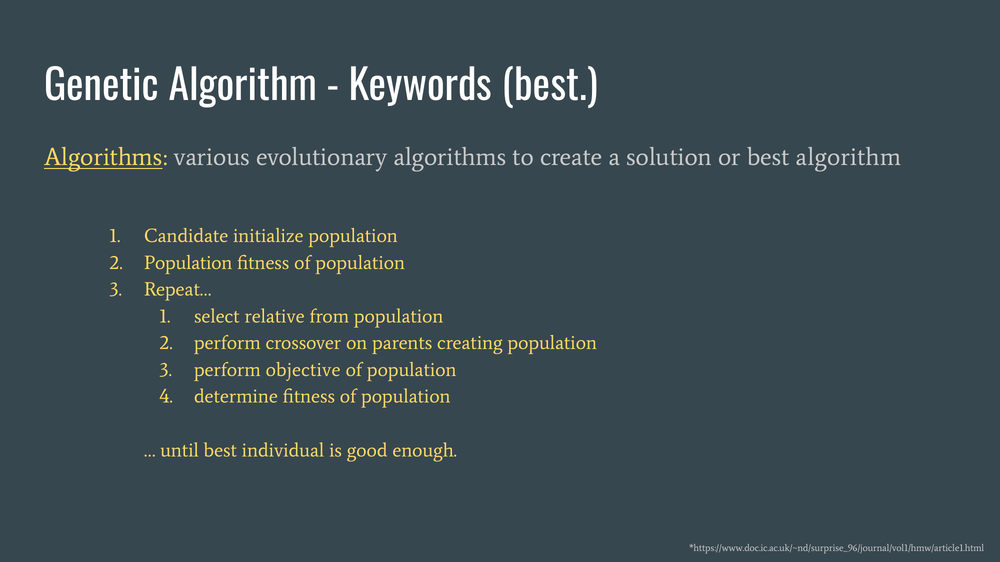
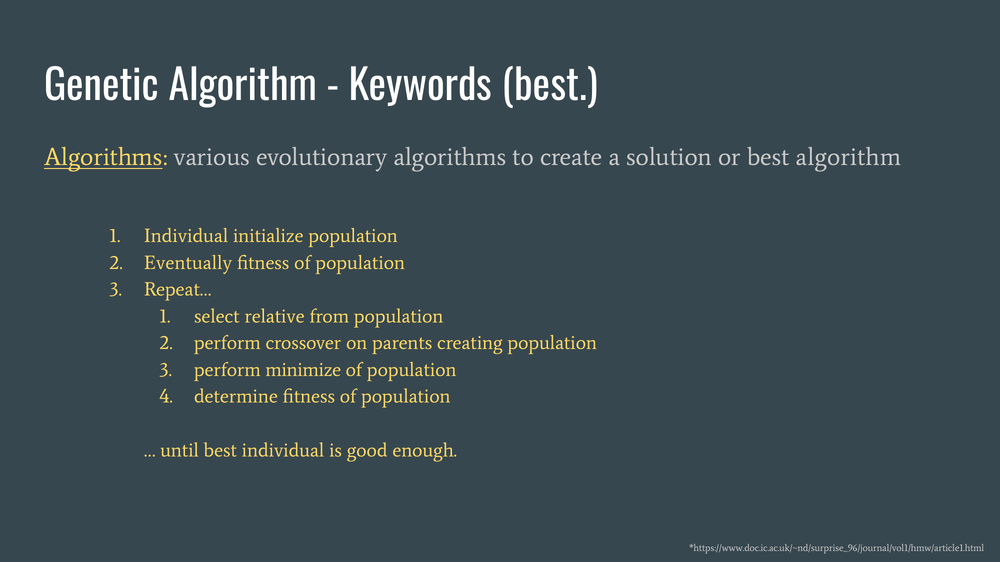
Candidate at (186, 236): Candidate -> Individual
Population at (188, 263): Population -> Eventually
objective: objective -> minimize
